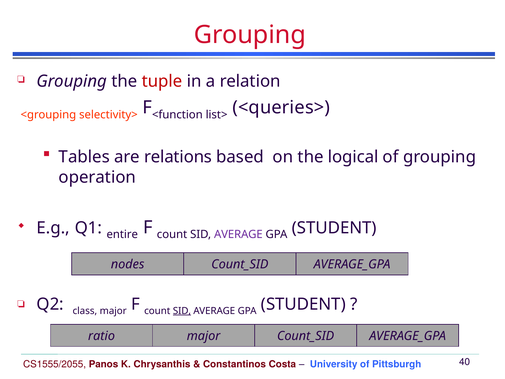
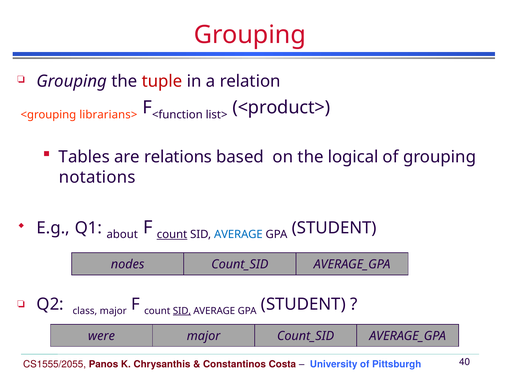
selectivity>: selectivity> -> librarians>
<queries>: <queries> -> <product>
operation: operation -> notations
entire: entire -> about
count at (172, 234) underline: none -> present
AVERAGE at (238, 234) colour: purple -> blue
ratio: ratio -> were
